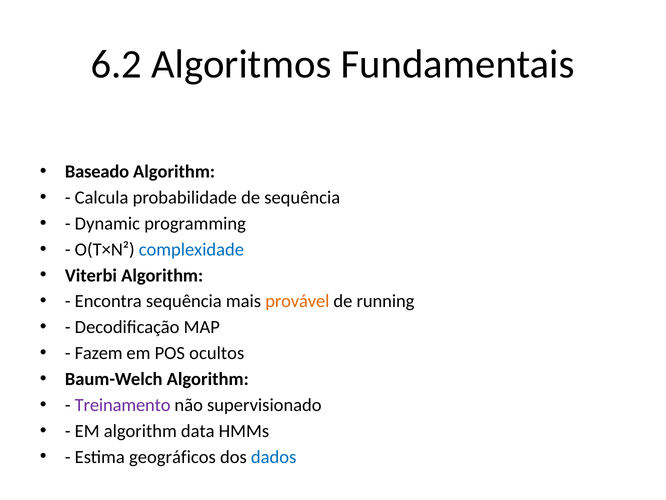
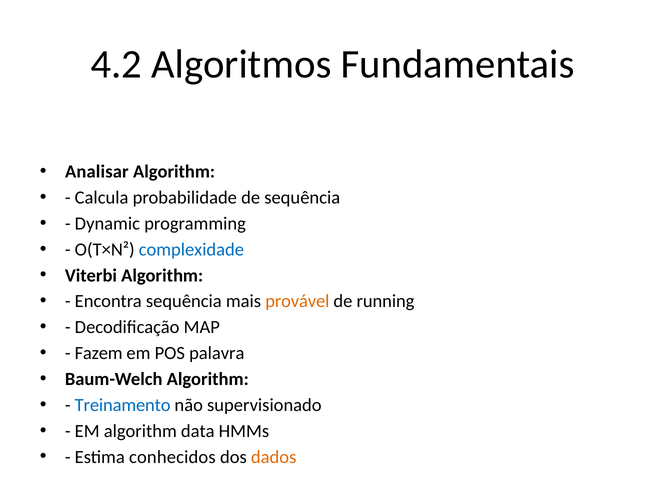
6.2: 6.2 -> 4.2
Baseado: Baseado -> Analisar
ocultos: ocultos -> palavra
Treinamento colour: purple -> blue
geográficos: geográficos -> conhecidos
dados colour: blue -> orange
